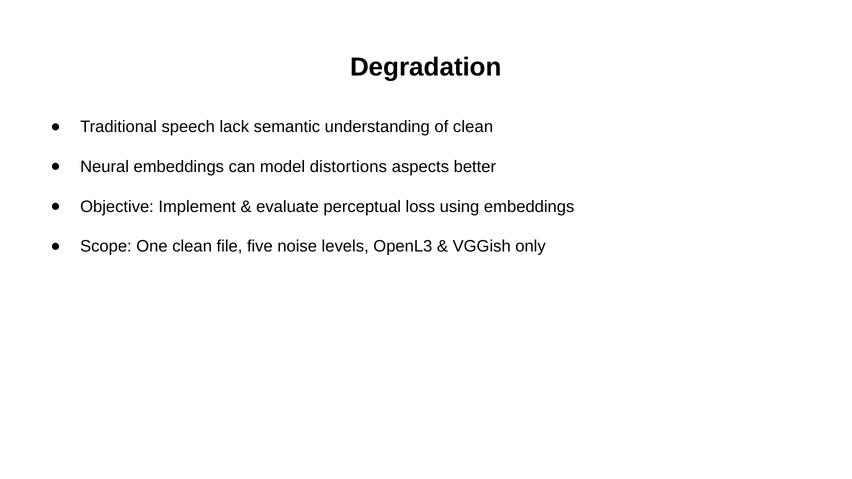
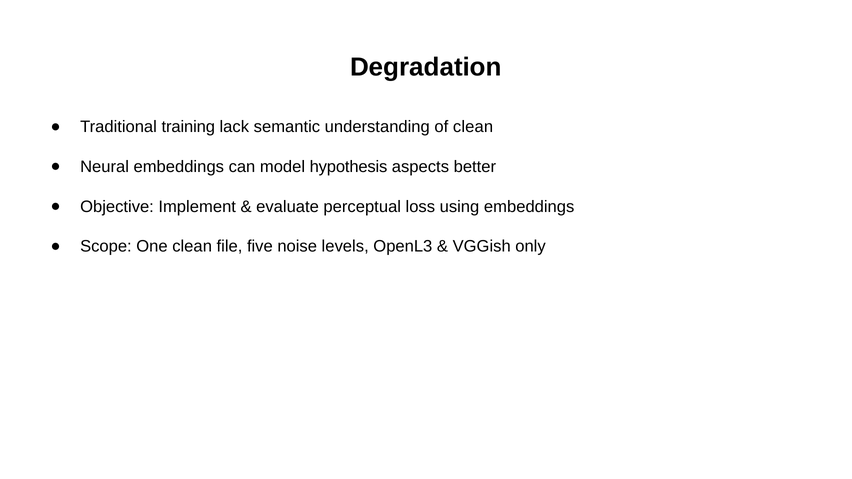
speech: speech -> training
distortions: distortions -> hypothesis
